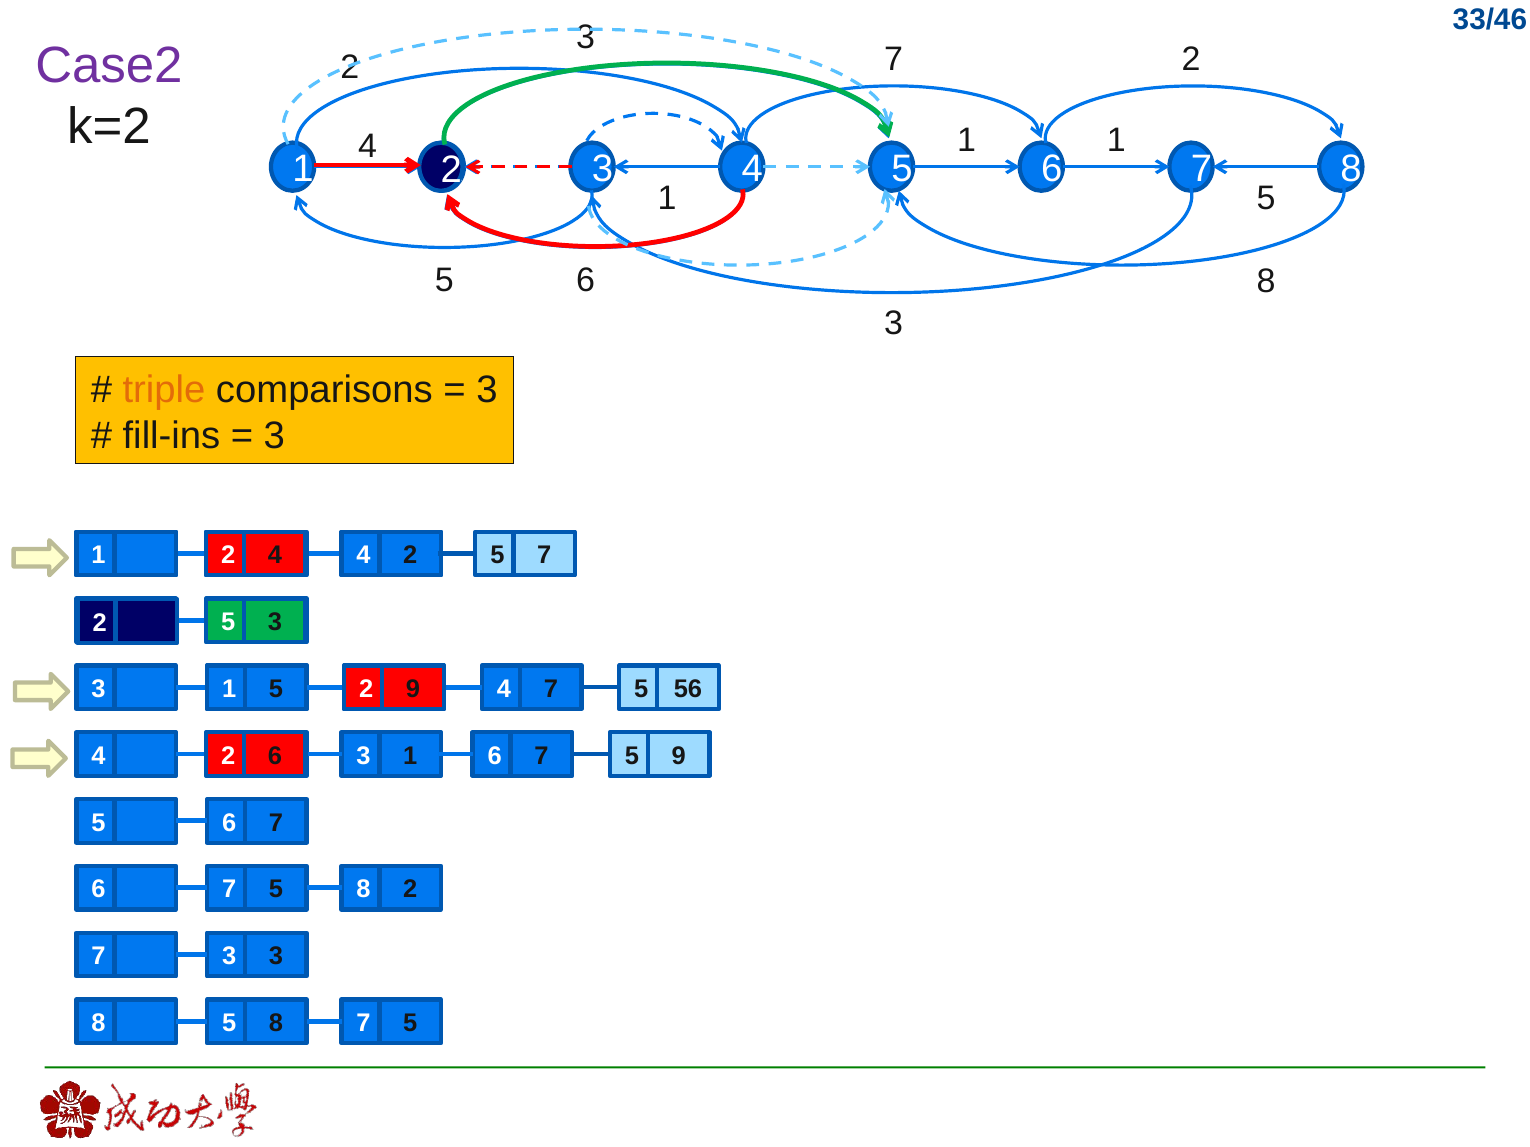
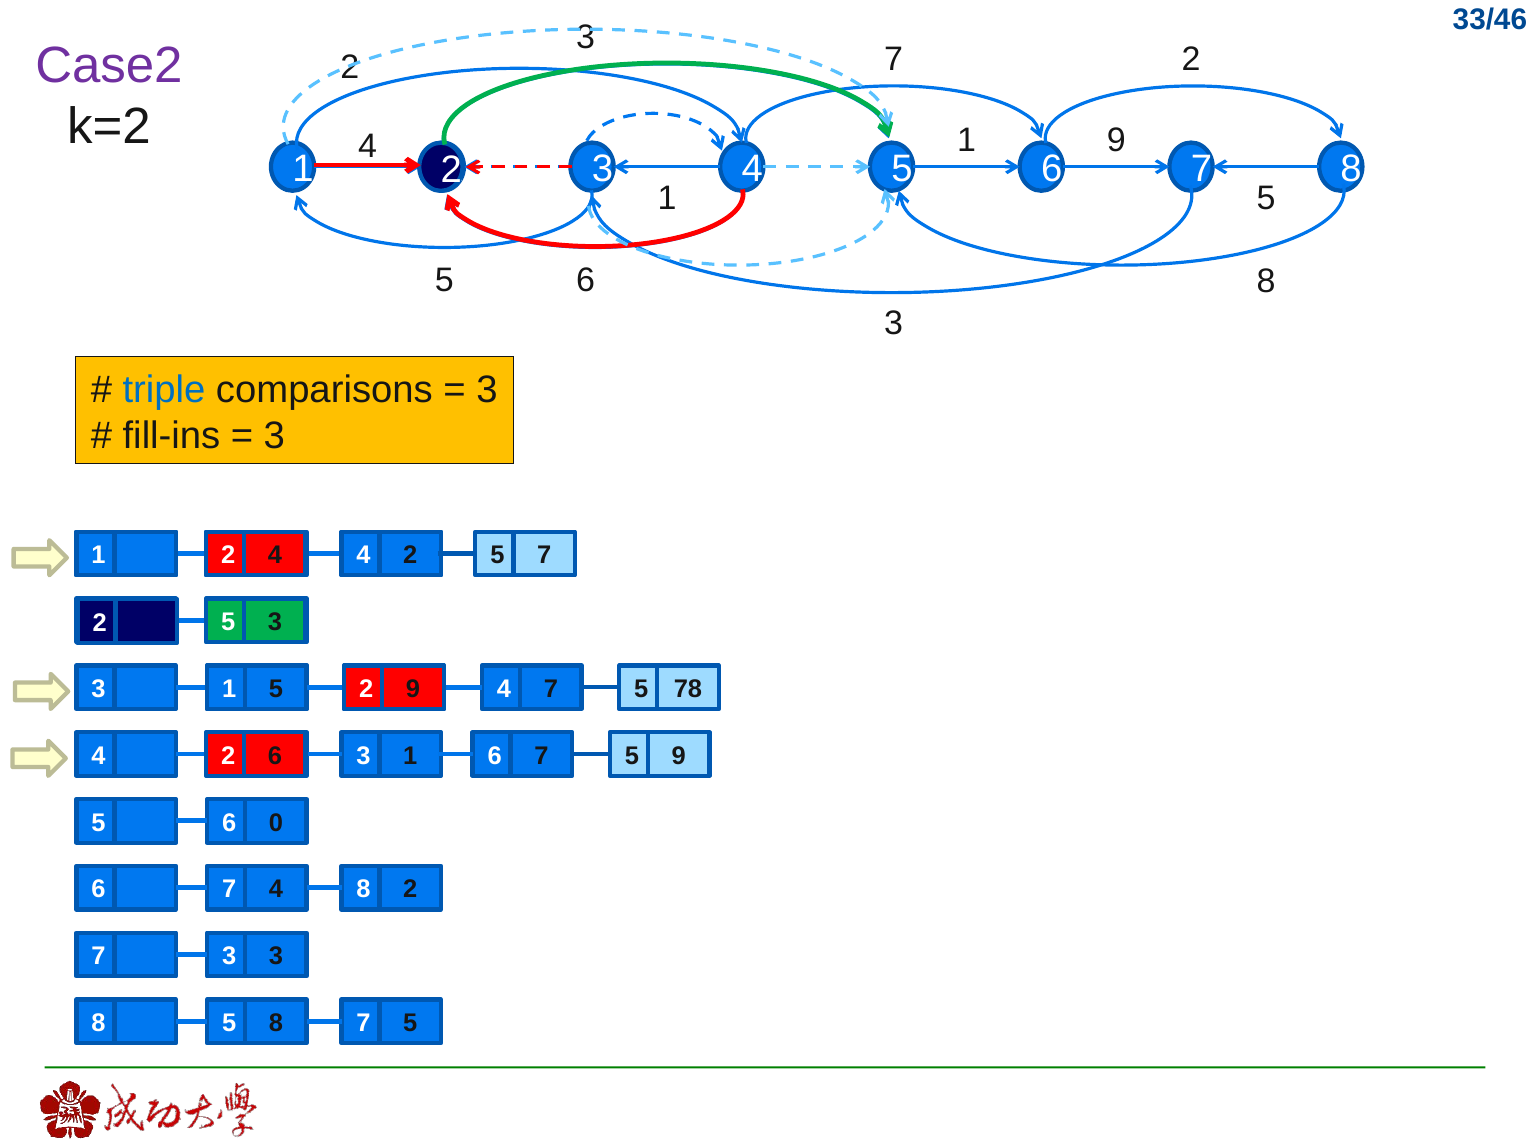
1 at (1116, 140): 1 -> 9
triple colour: orange -> blue
56: 56 -> 78
7 at (276, 823): 7 -> 0
5 at (276, 890): 5 -> 4
